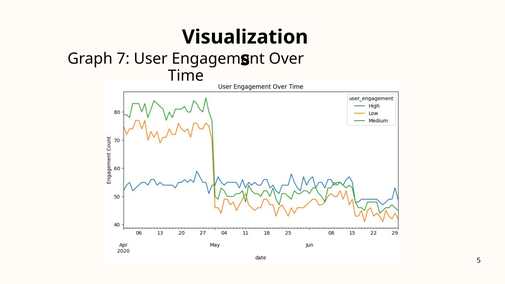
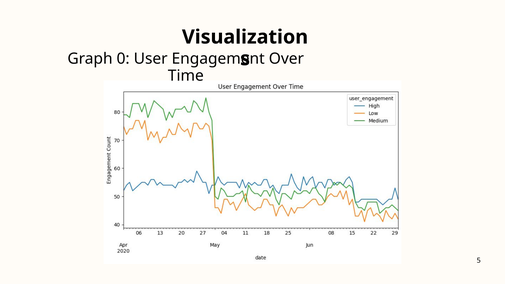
7: 7 -> 0
